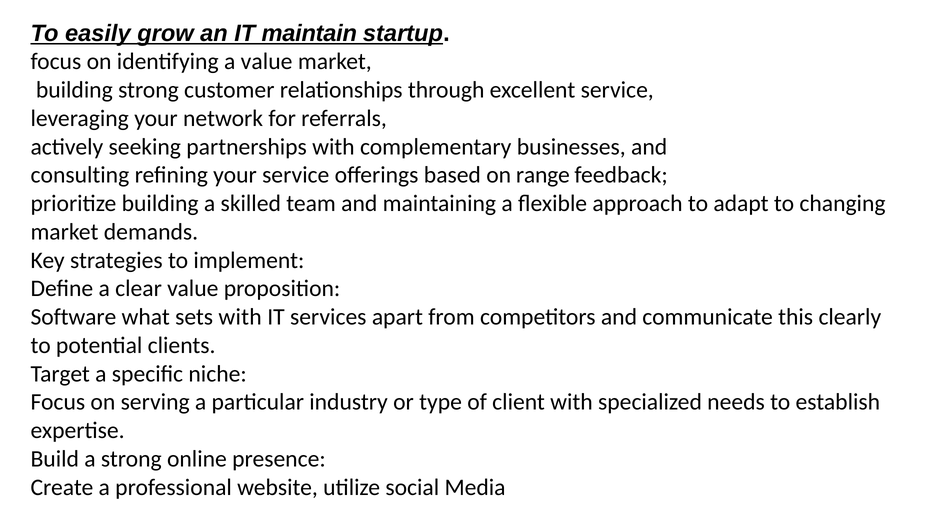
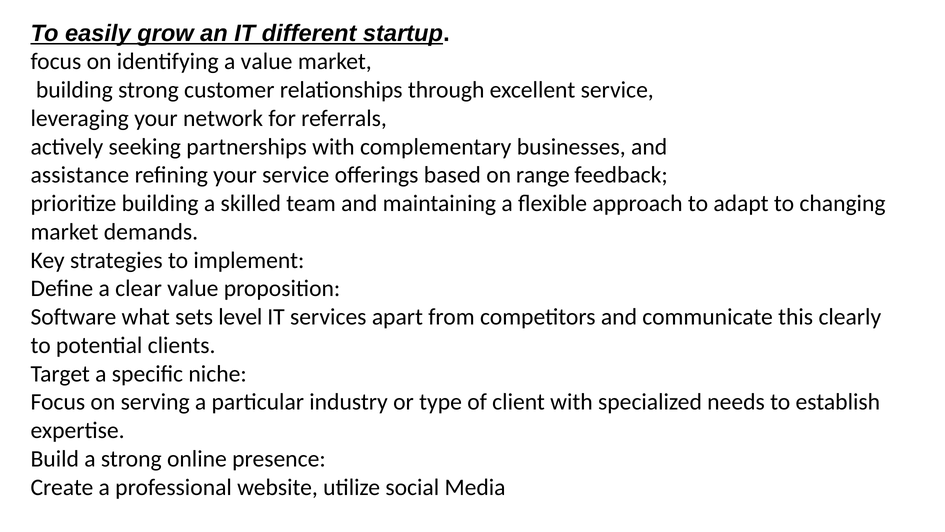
maintain: maintain -> different
consulting: consulting -> assistance
sets with: with -> level
